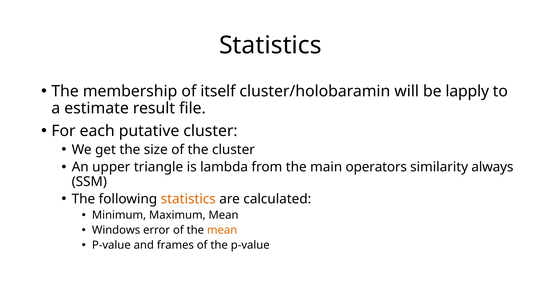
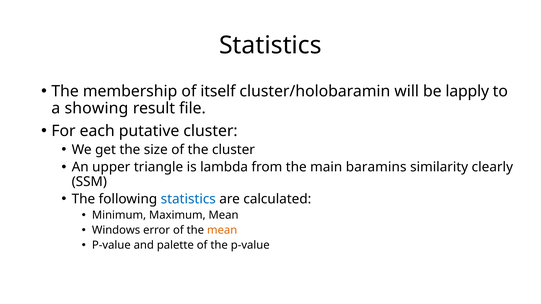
estimate: estimate -> showing
operators: operators -> baramins
always: always -> clearly
statistics at (188, 199) colour: orange -> blue
frames: frames -> palette
